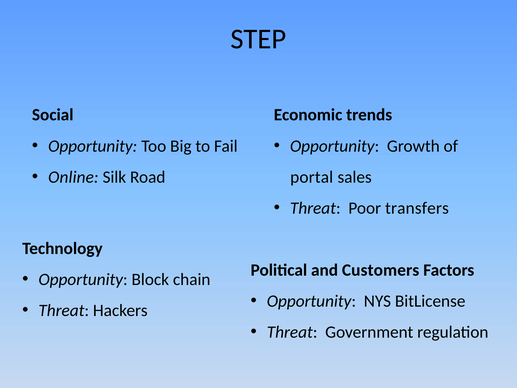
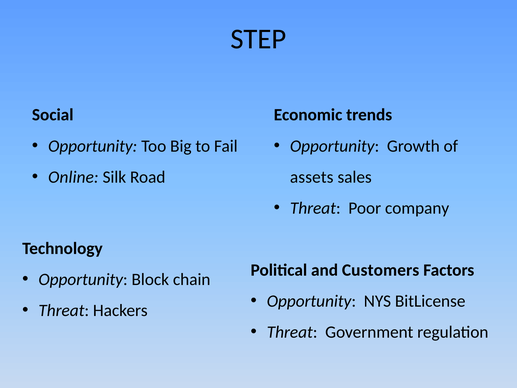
portal: portal -> assets
transfers: transfers -> company
